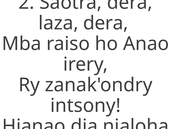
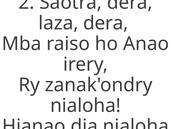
intsony at (85, 105): intsony -> nialoha
